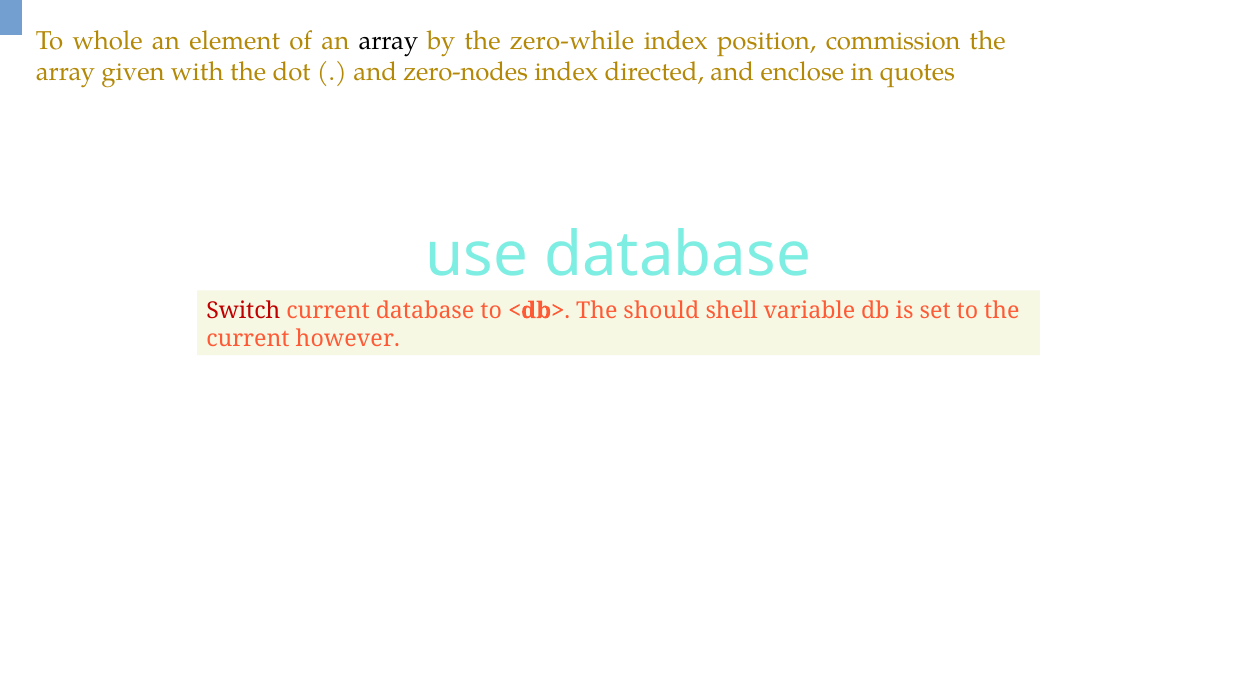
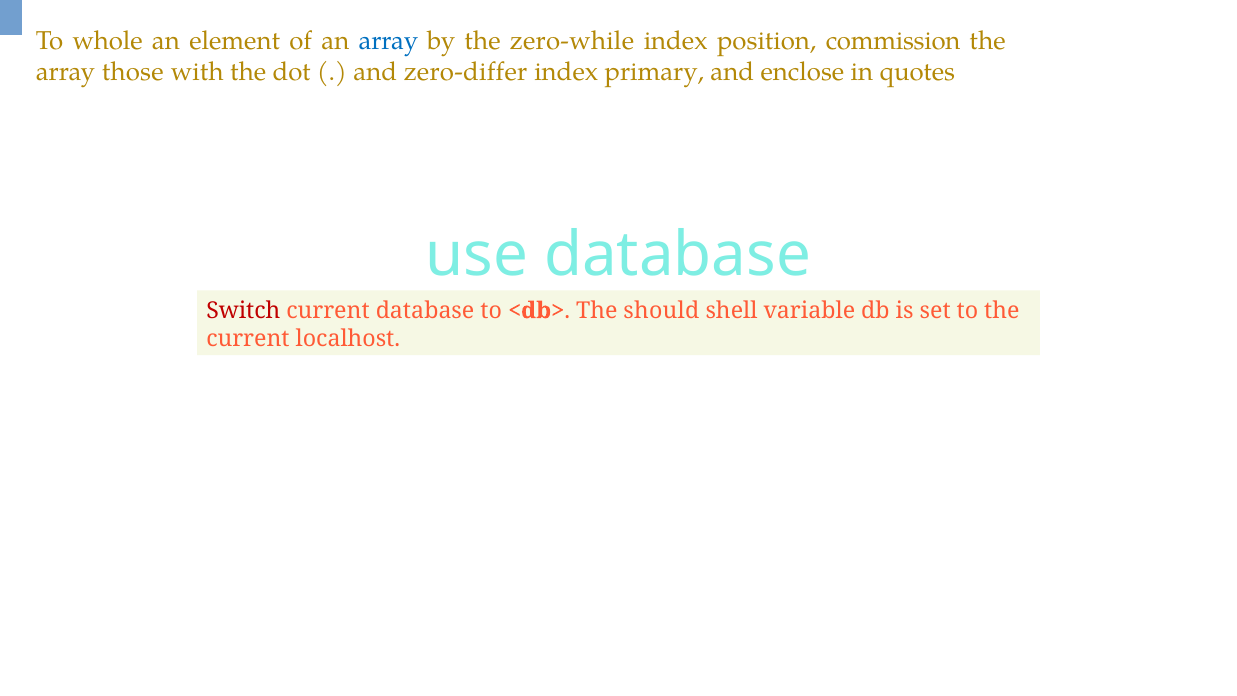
array at (388, 41) colour: black -> blue
given: given -> those
zero-nodes: zero-nodes -> zero-differ
directed: directed -> primary
however: however -> localhost
